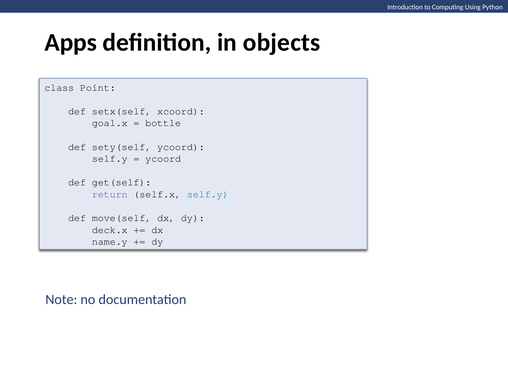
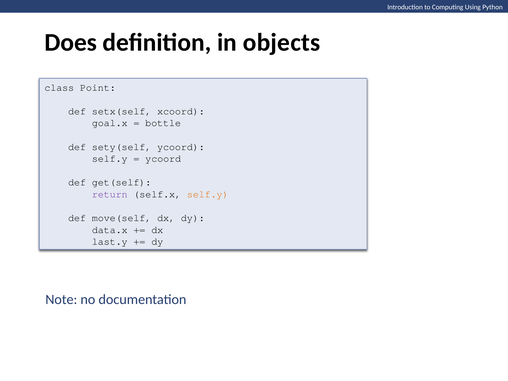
Apps: Apps -> Does
self.y at (208, 194) colour: blue -> orange
deck.x: deck.x -> data.x
name.y: name.y -> last.y
